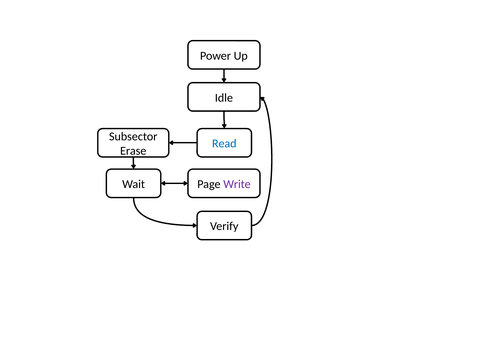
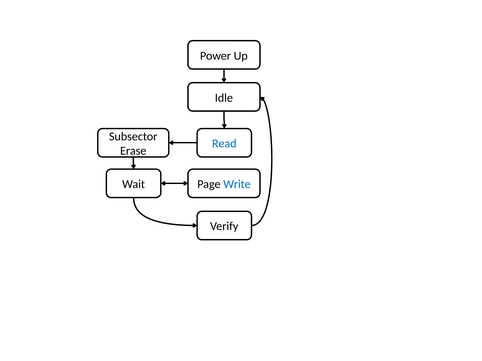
Write colour: purple -> blue
